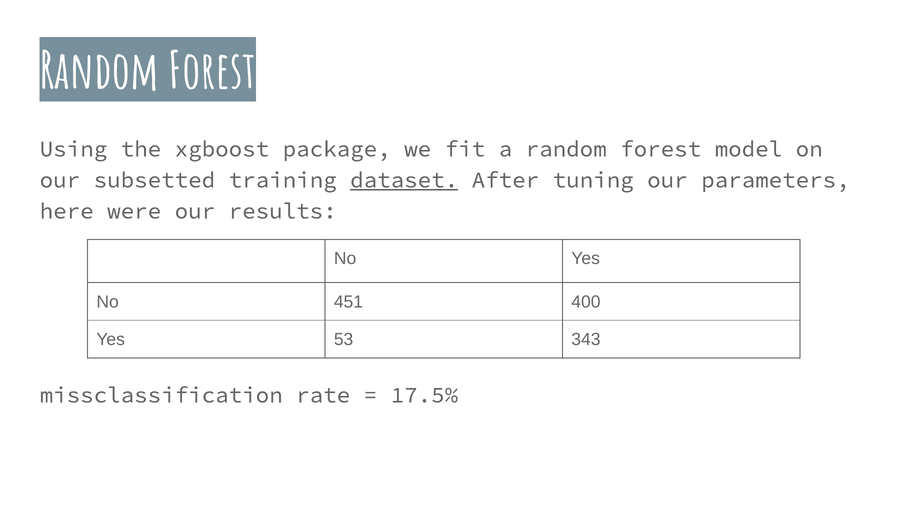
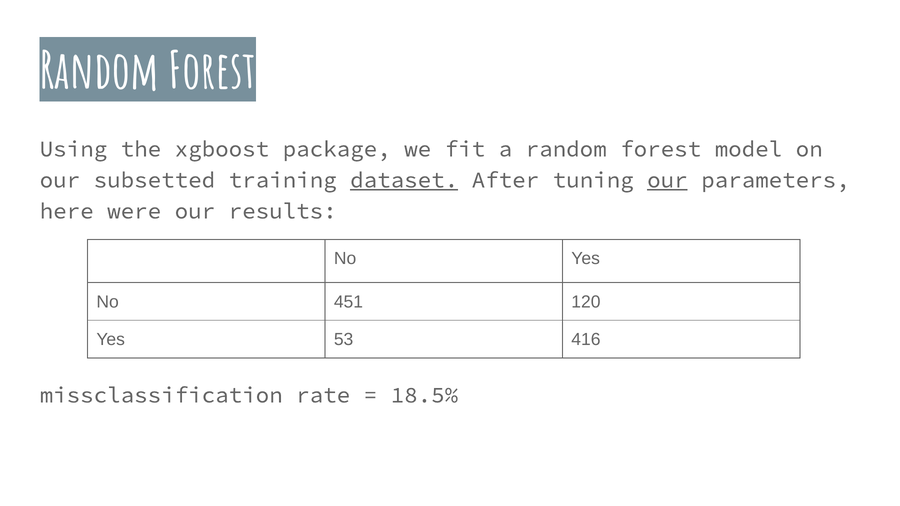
our at (667, 180) underline: none -> present
400: 400 -> 120
343: 343 -> 416
17.5%: 17.5% -> 18.5%
